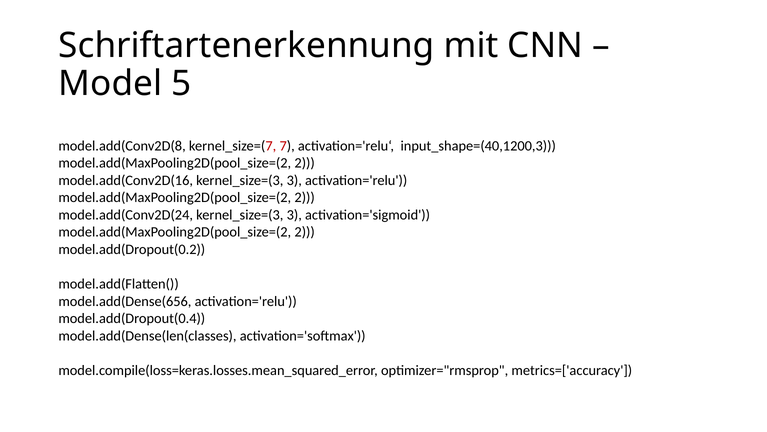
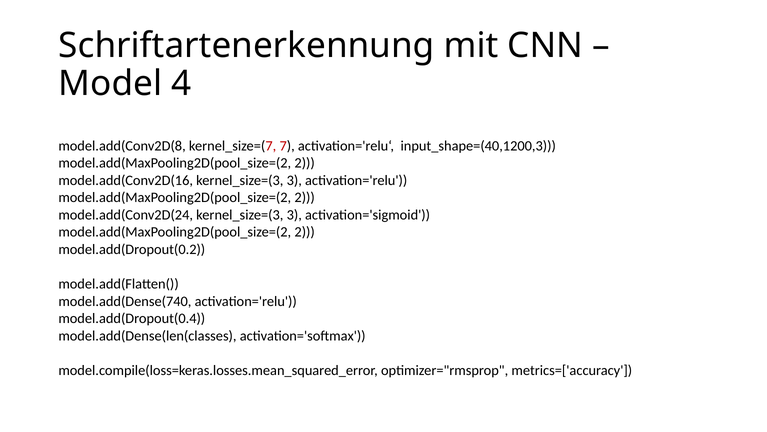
5: 5 -> 4
model.add(Dense(656: model.add(Dense(656 -> model.add(Dense(740
